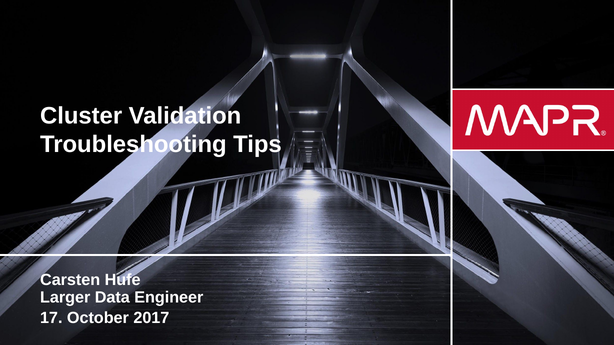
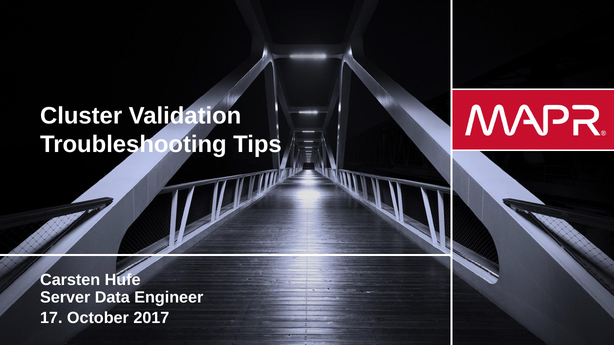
Larger: Larger -> Server
